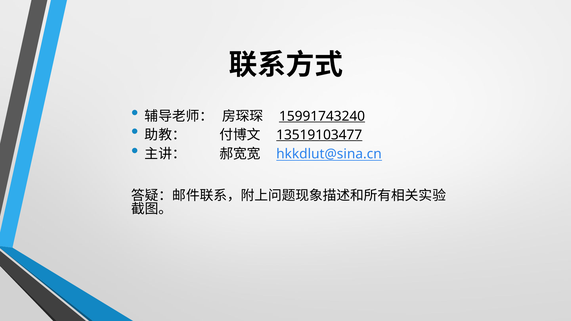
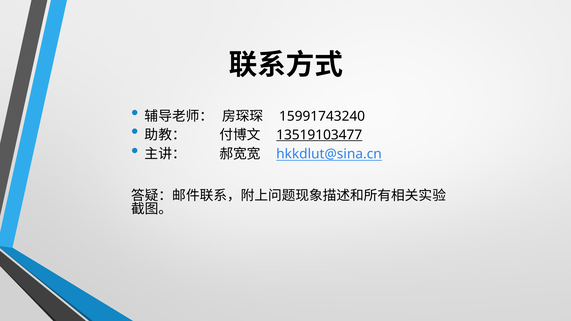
15991743240 underline: present -> none
